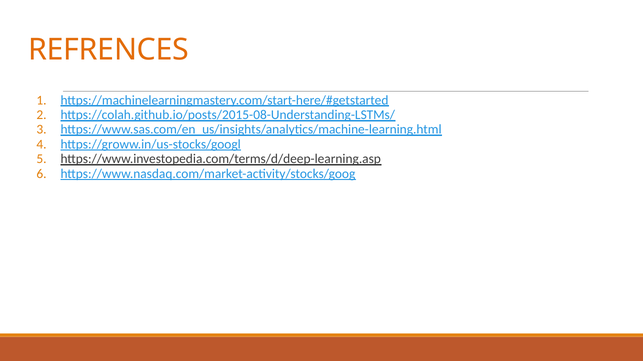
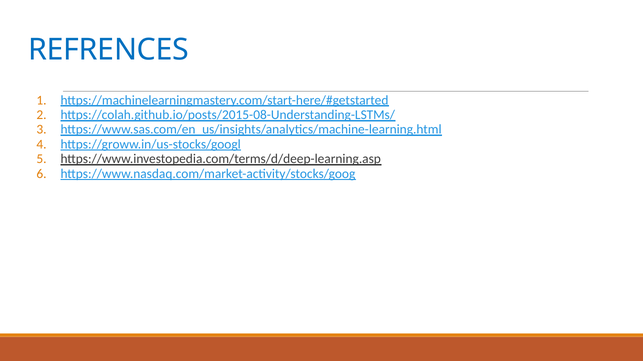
REFRENCES colour: orange -> blue
